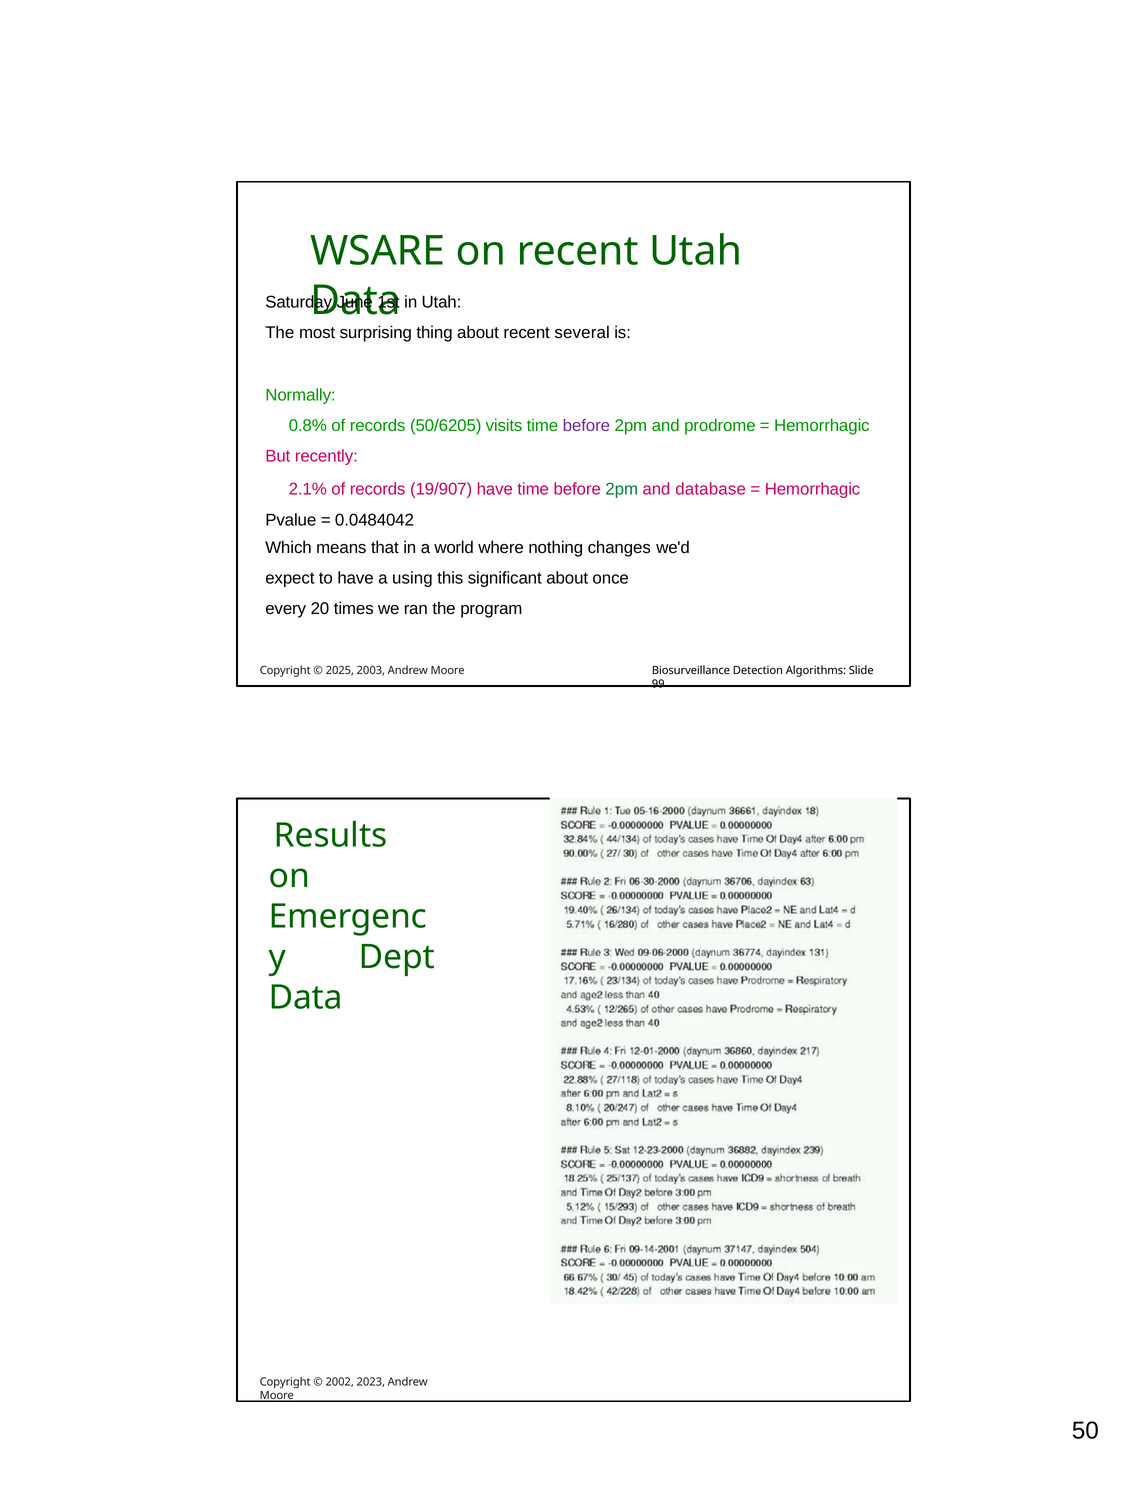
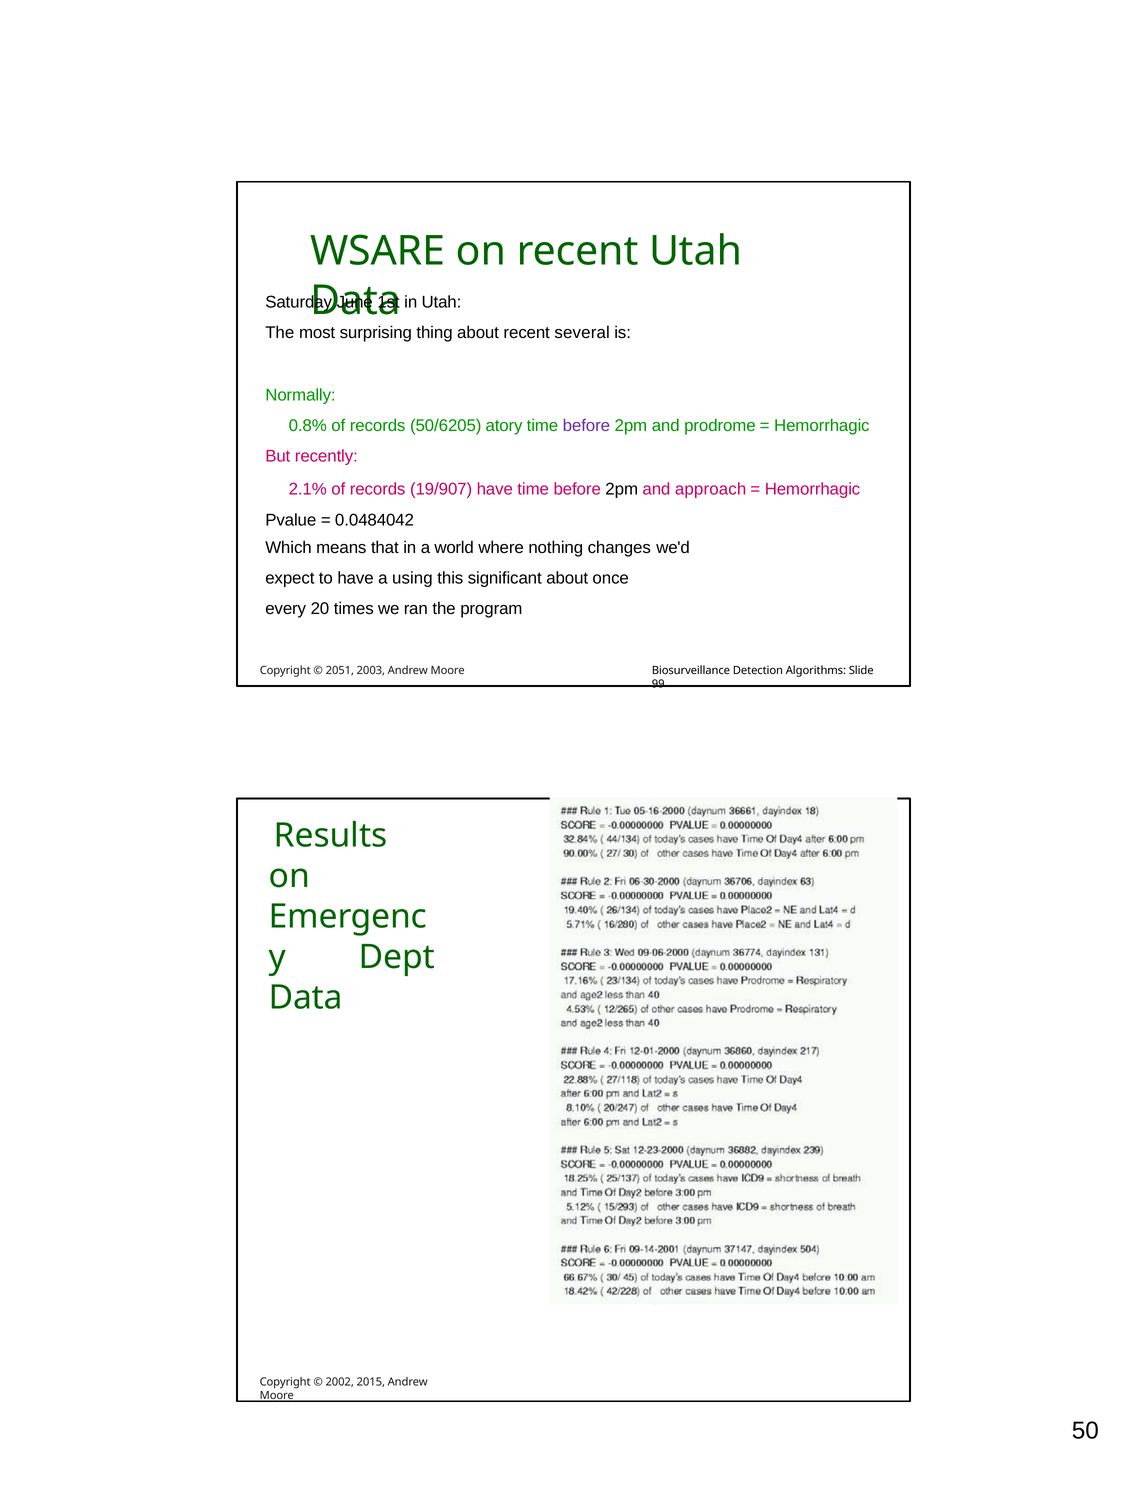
visits: visits -> atory
2pm at (622, 489) colour: green -> black
database: database -> approach
2025: 2025 -> 2051
2023: 2023 -> 2015
